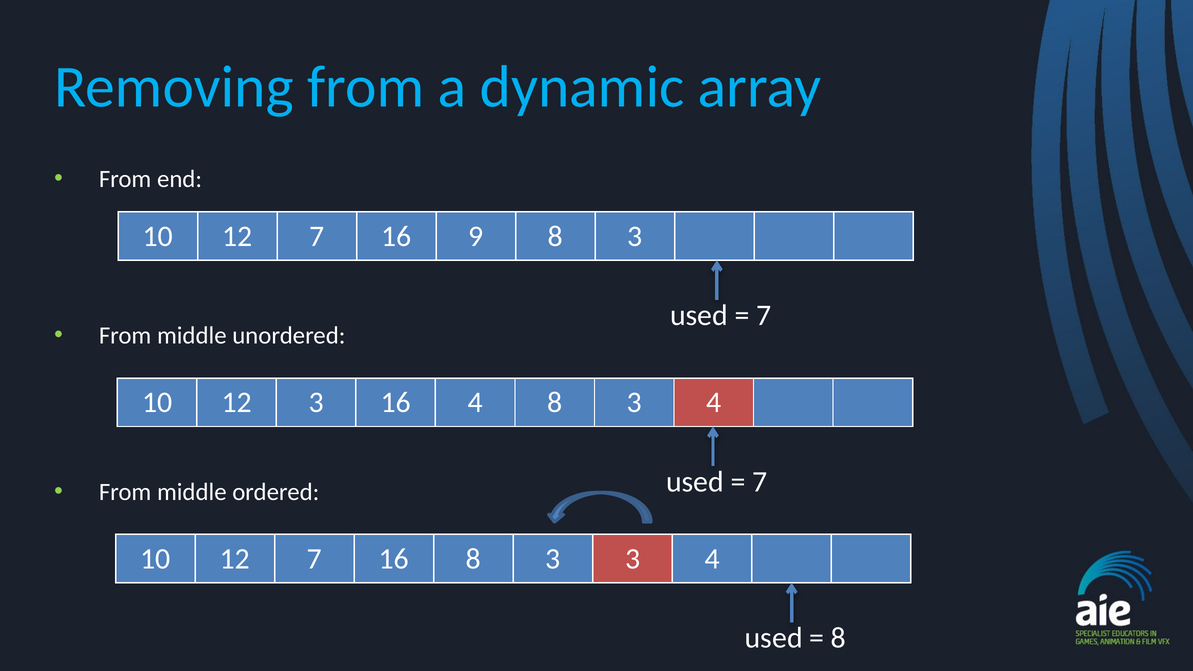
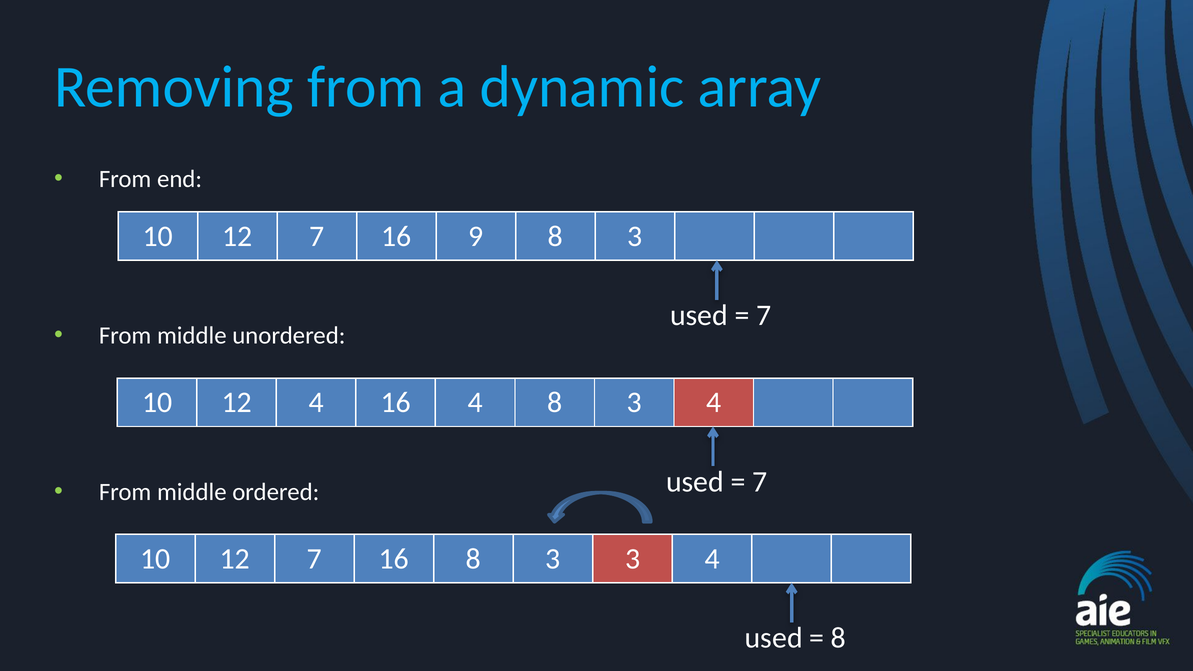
12 3: 3 -> 4
